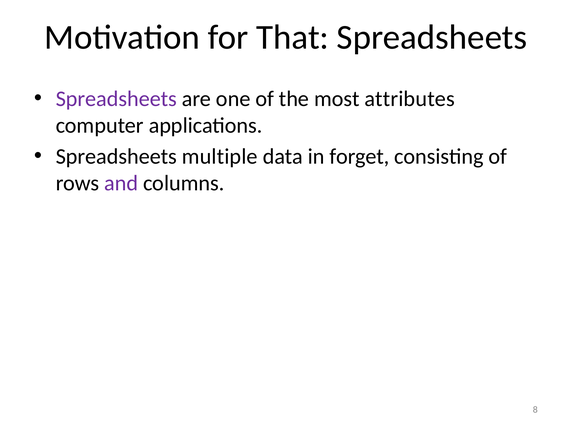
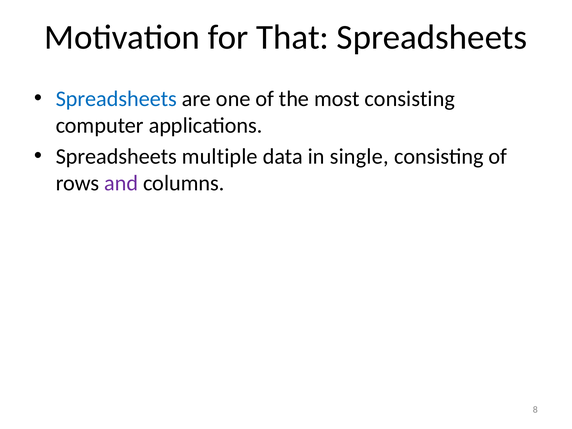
Spreadsheets at (116, 99) colour: purple -> blue
most attributes: attributes -> consisting
forget: forget -> single
